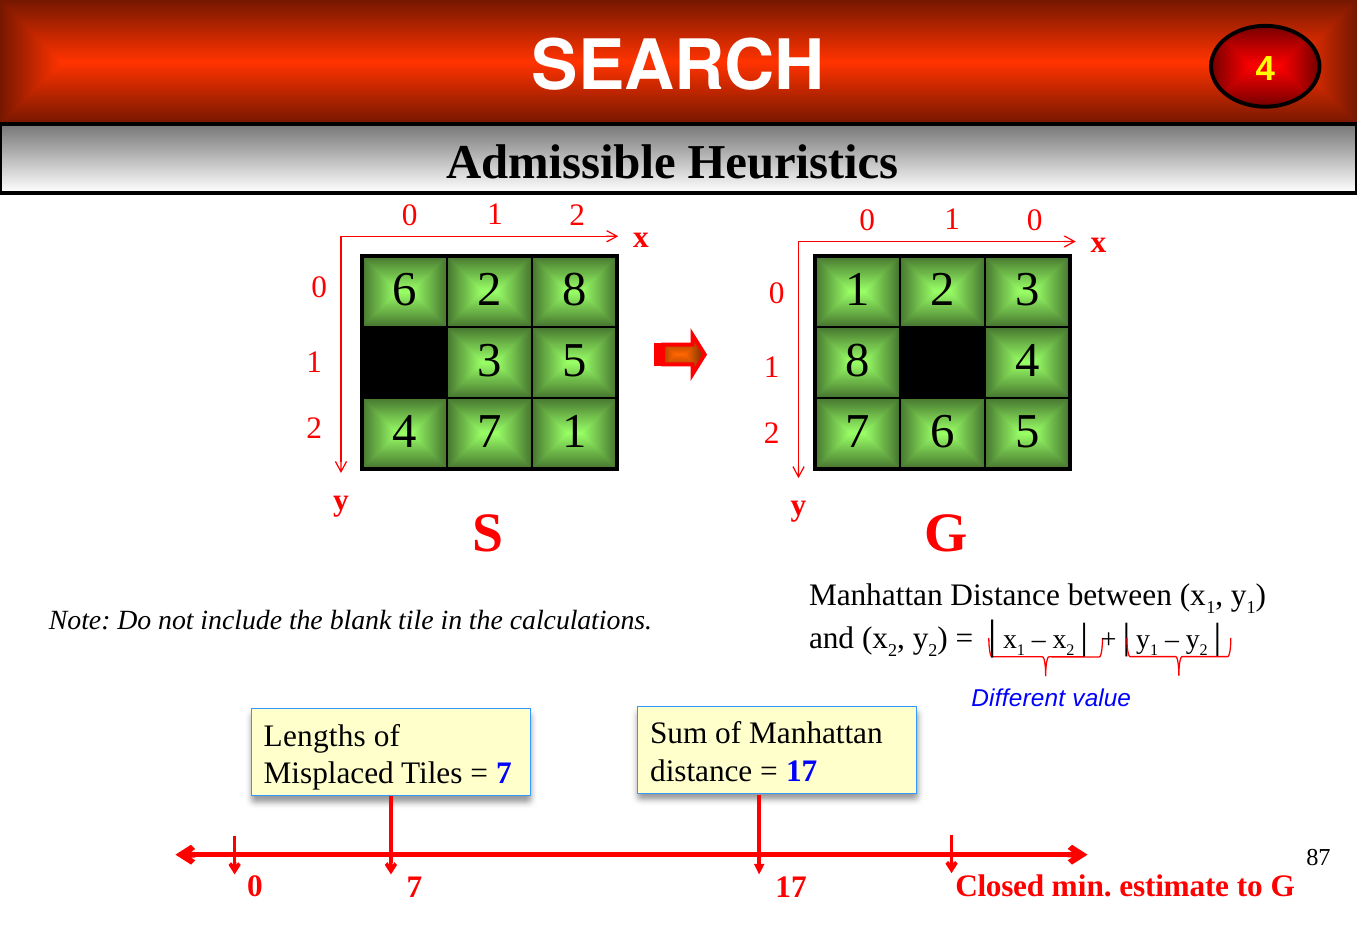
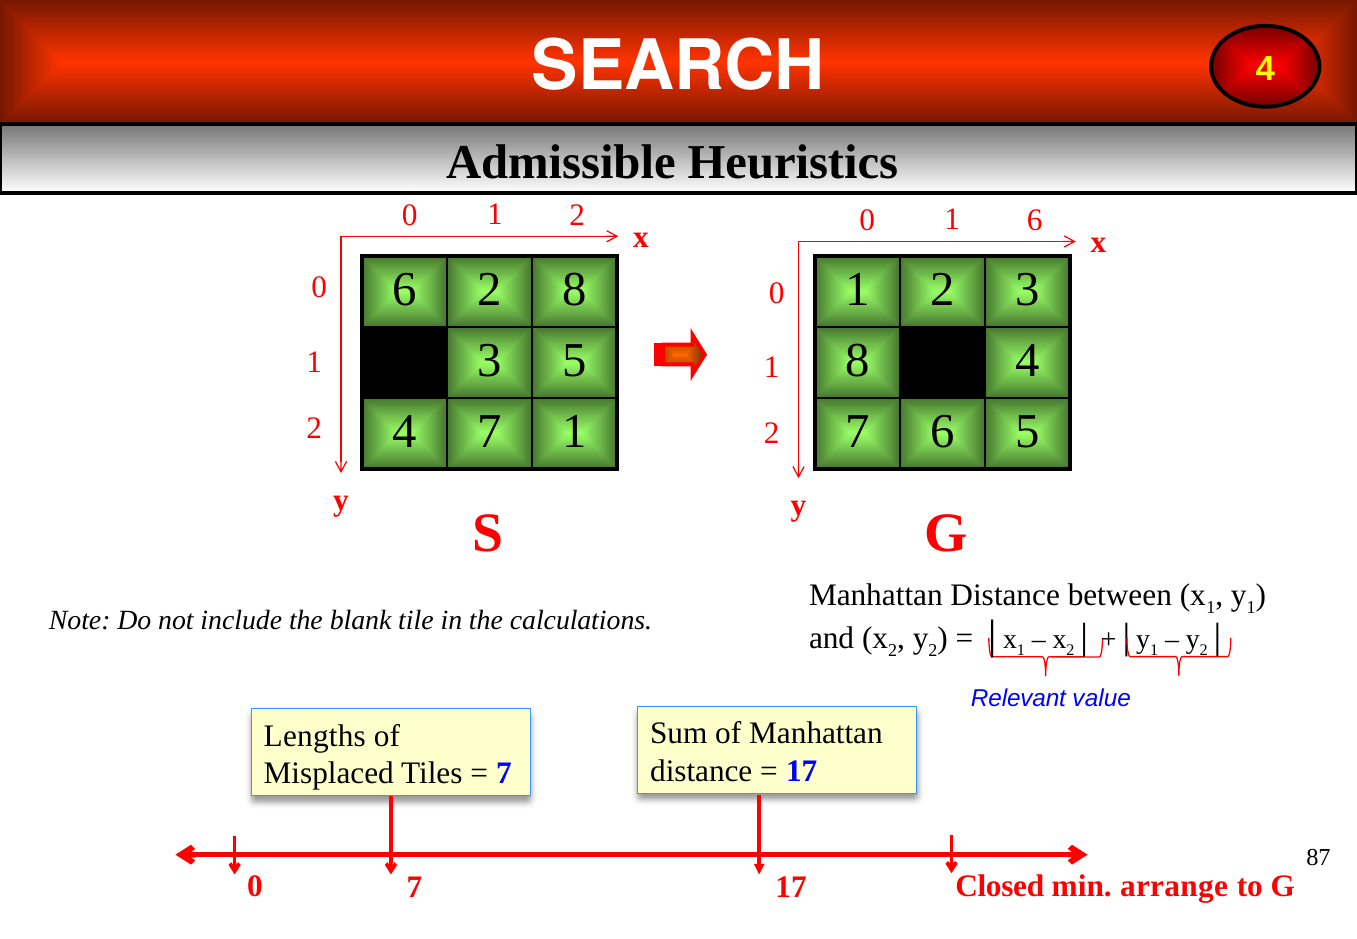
1 0: 0 -> 6
Different: Different -> Relevant
estimate: estimate -> arrange
